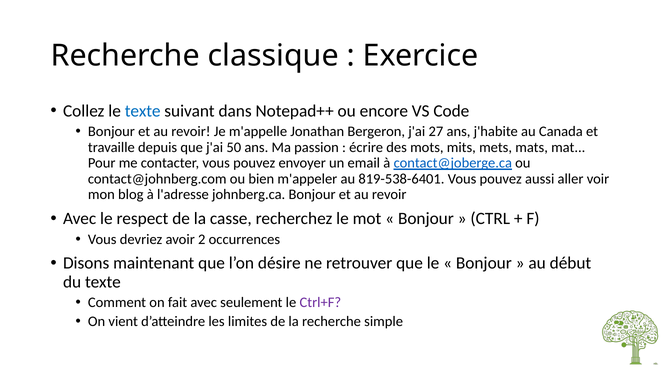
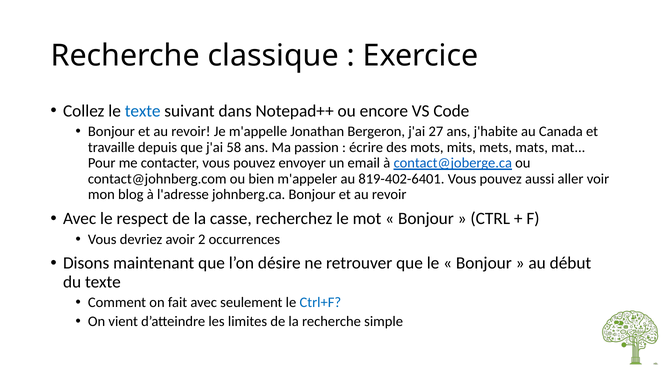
50: 50 -> 58
819-538-6401: 819-538-6401 -> 819-402-6401
Ctrl+F colour: purple -> blue
